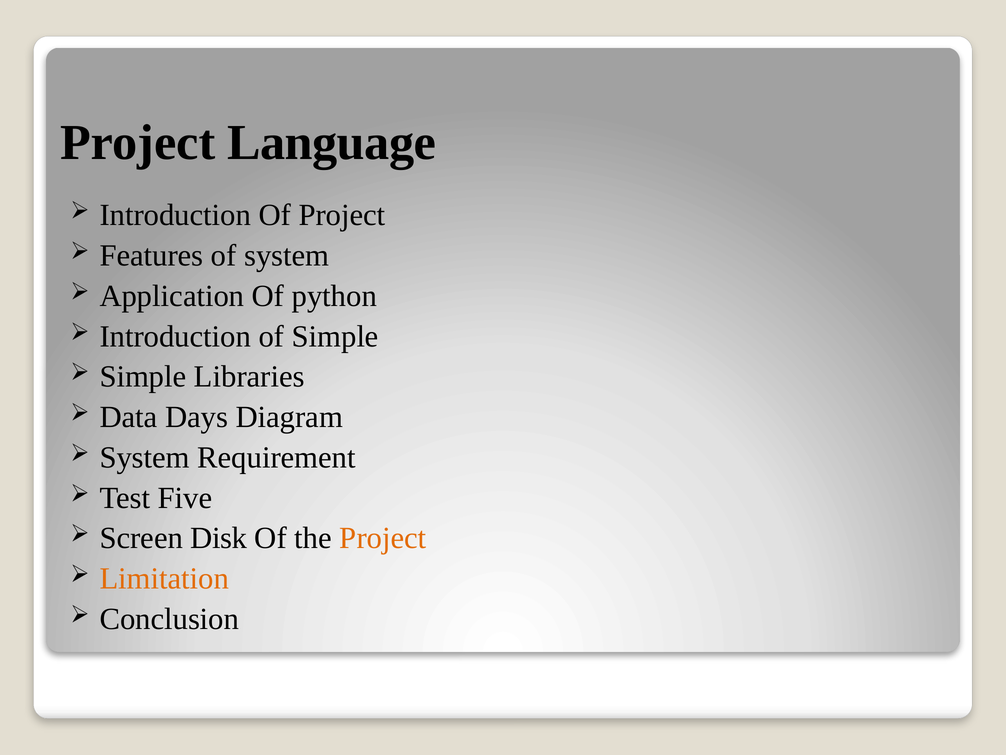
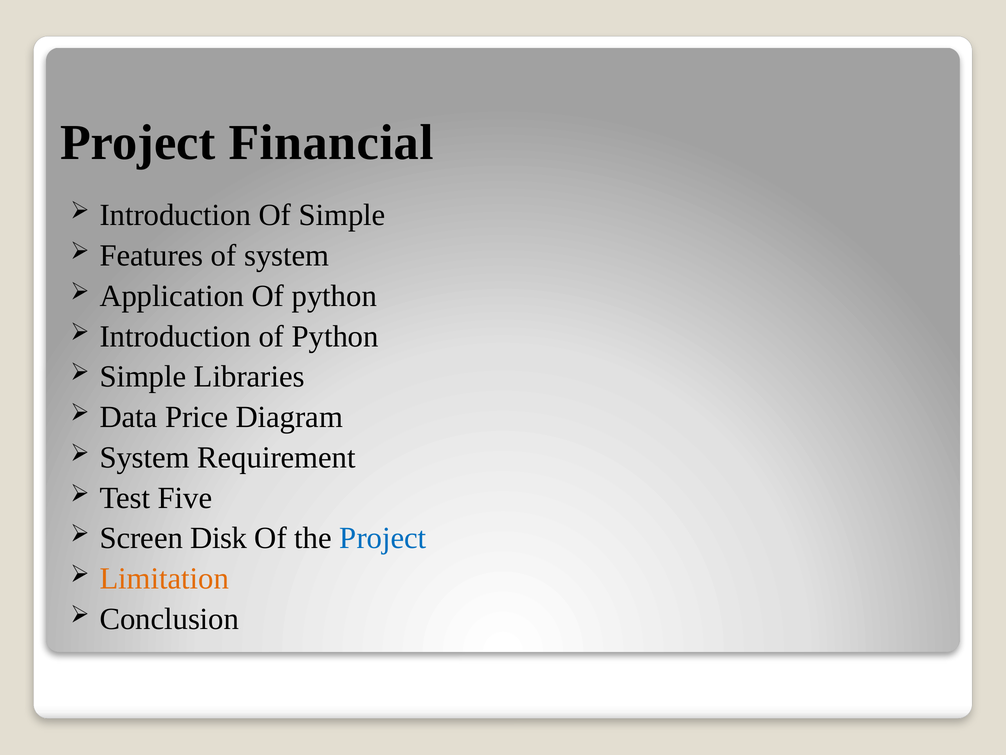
Language: Language -> Financial
Of Project: Project -> Simple
Introduction of Simple: Simple -> Python
Days: Days -> Price
Project at (383, 538) colour: orange -> blue
